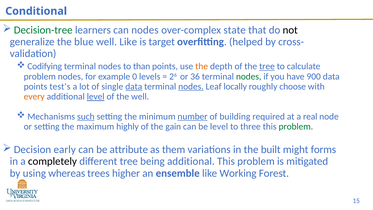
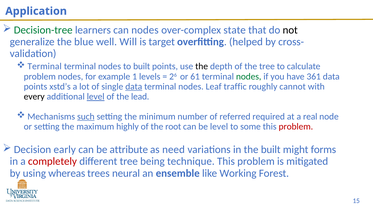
Conditional: Conditional -> Application
well Like: Like -> Will
Codifying at (45, 66): Codifying -> Terminal
to than: than -> built
the at (202, 66) colour: orange -> black
tree at (267, 66) underline: present -> none
0: 0 -> 1
36: 36 -> 61
900: 900 -> 361
test’s: test’s -> xstd’s
nodes at (191, 86) underline: present -> none
locally: locally -> traffic
choose: choose -> cannot
every colour: orange -> black
the well: well -> lead
number underline: present -> none
building: building -> referred
gain: gain -> root
three: three -> some
problem at (296, 126) colour: green -> red
them: them -> need
completely colour: black -> red
being additional: additional -> technique
higher: higher -> neural
